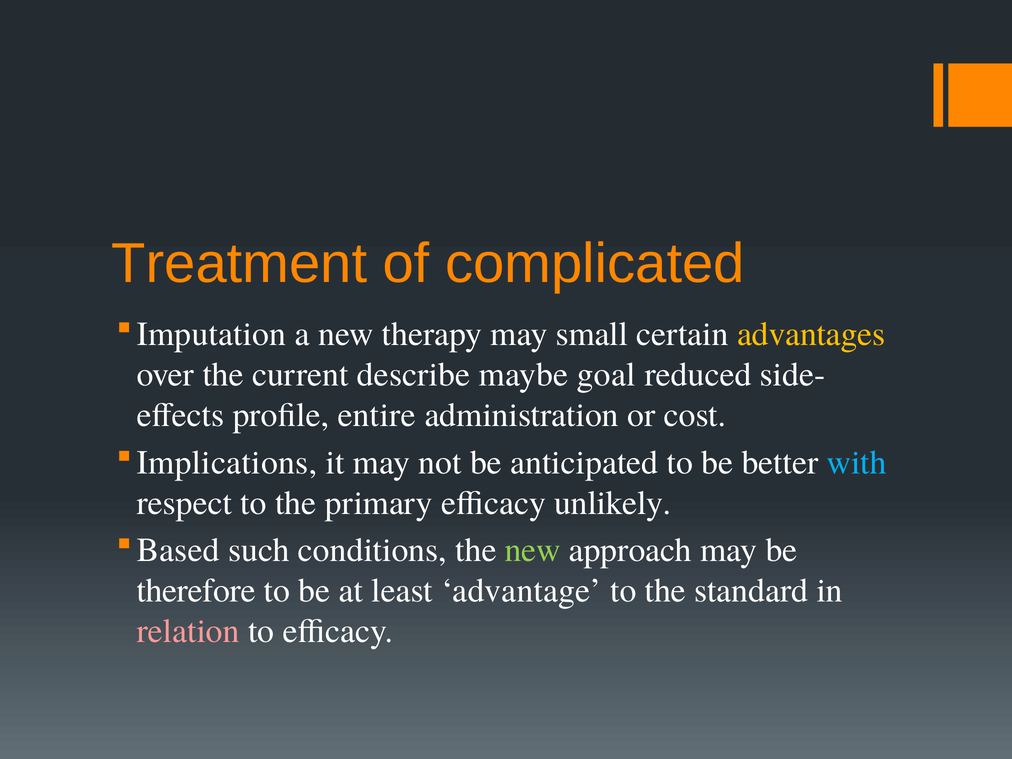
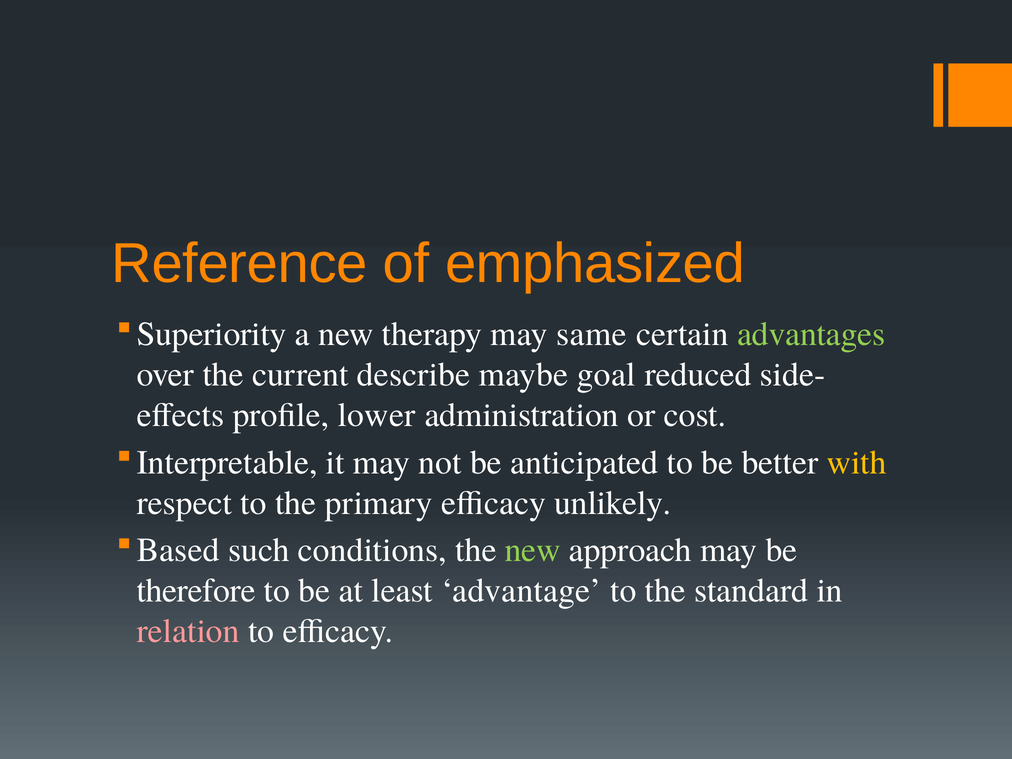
Treatment: Treatment -> Reference
complicated: complicated -> emphasized
Imputation: Imputation -> Superiority
small: small -> same
advantages colour: yellow -> light green
entire: entire -> lower
Implications: Implications -> Interpretable
with colour: light blue -> yellow
